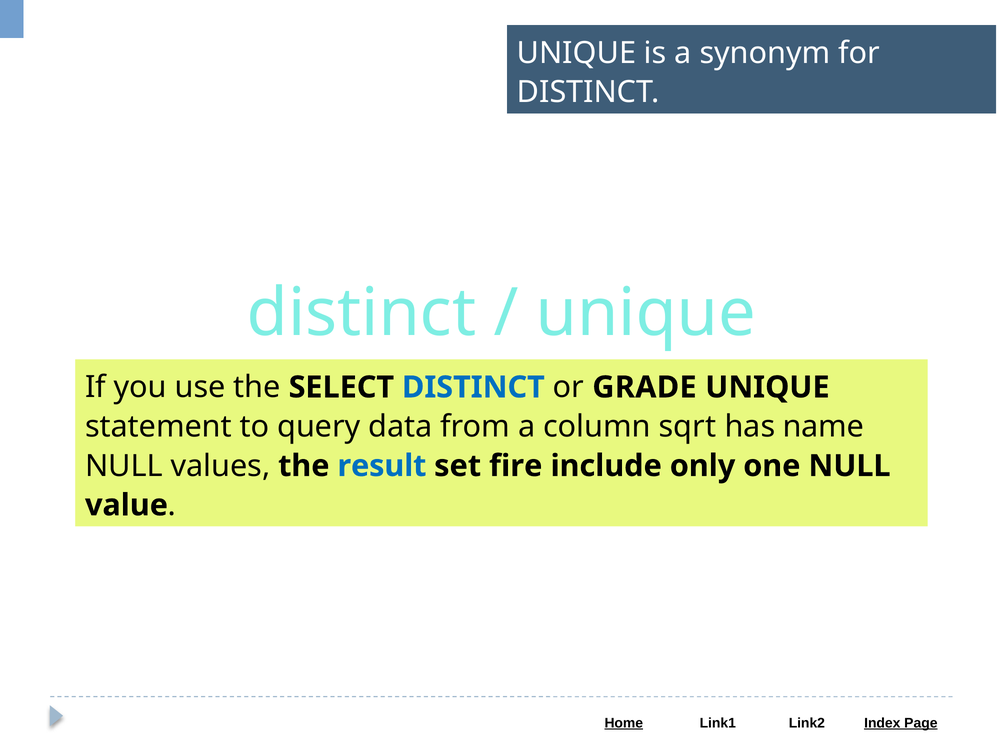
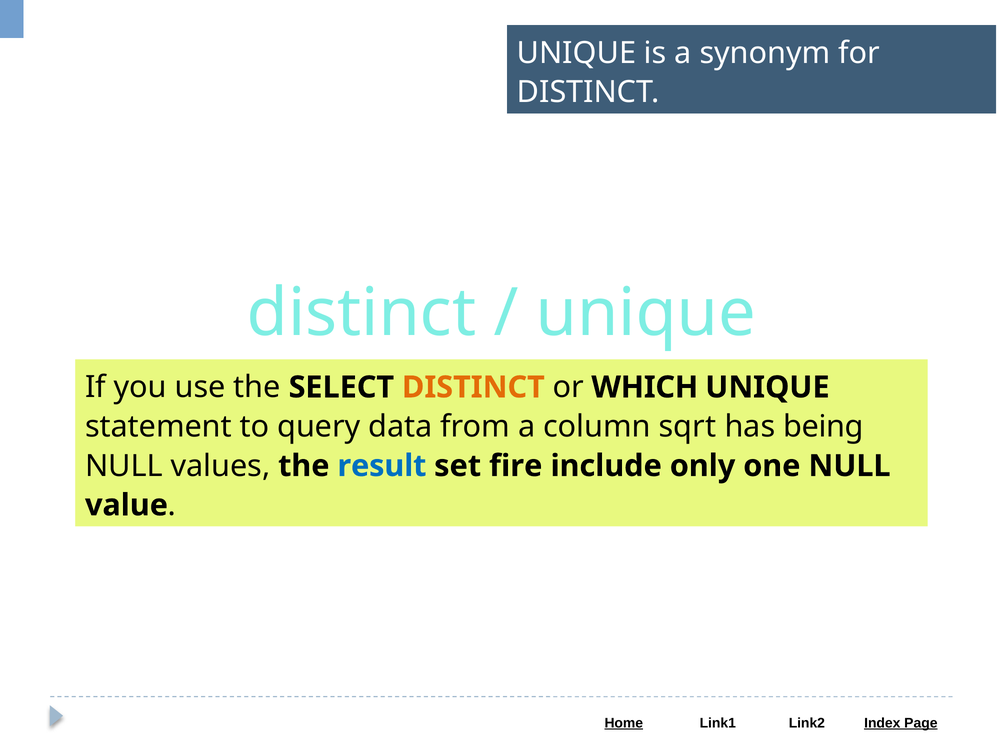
DISTINCT at (473, 387) colour: blue -> orange
GRADE: GRADE -> WHICH
name: name -> being
